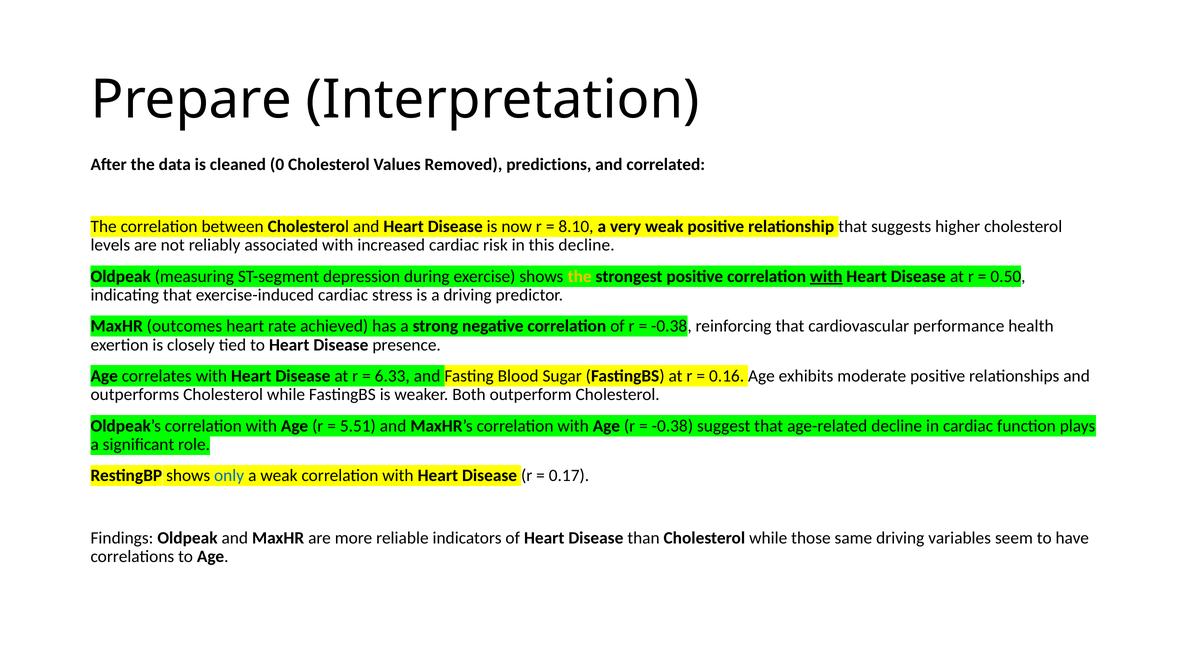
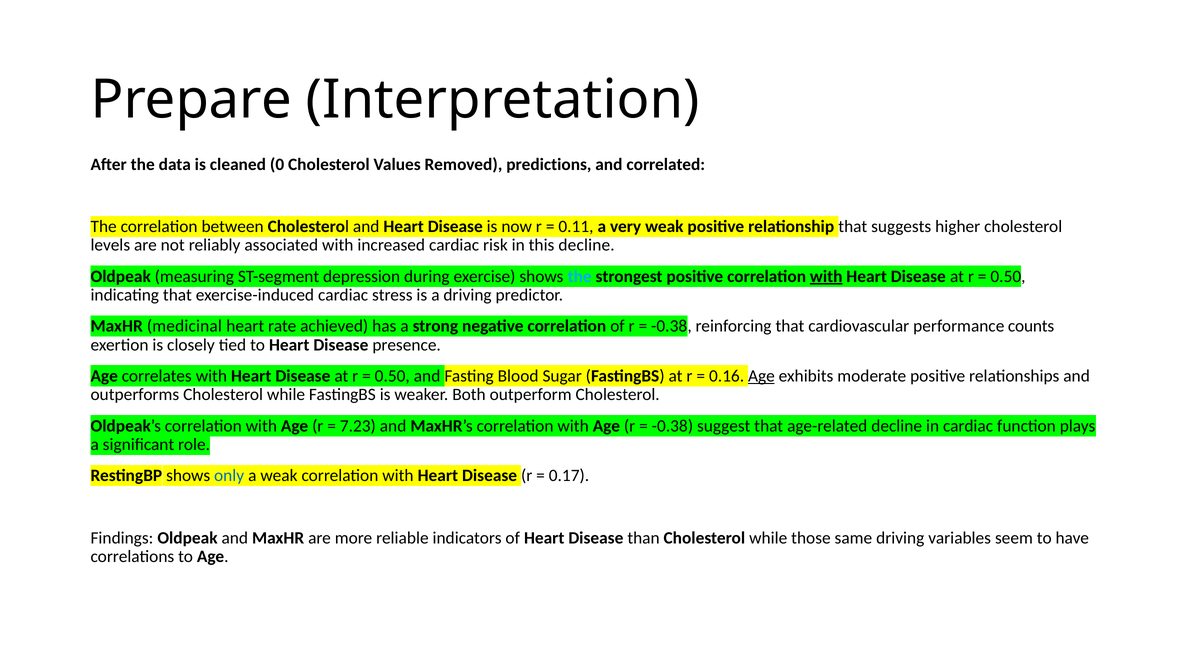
8.10: 8.10 -> 0.11
the at (580, 276) colour: yellow -> light blue
outcomes: outcomes -> medicinal
health: health -> counts
6.33 at (392, 376): 6.33 -> 0.50
Age at (761, 376) underline: none -> present
5.51: 5.51 -> 7.23
